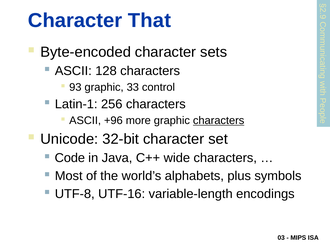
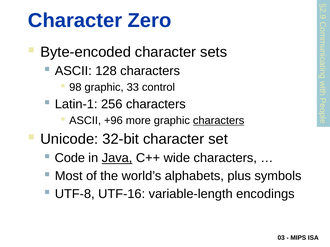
That: That -> Zero
93: 93 -> 98
Java underline: none -> present
